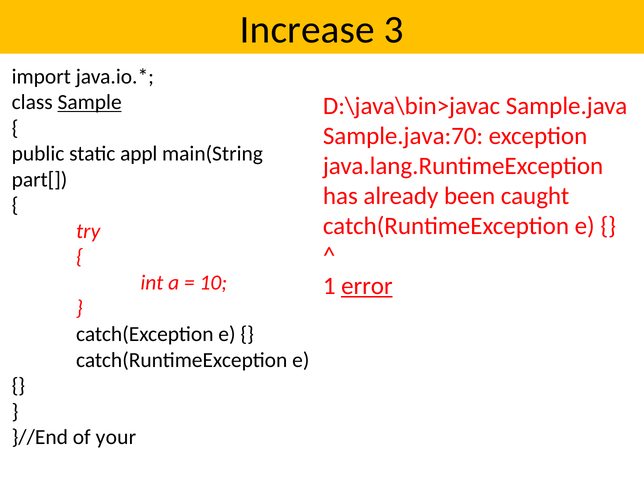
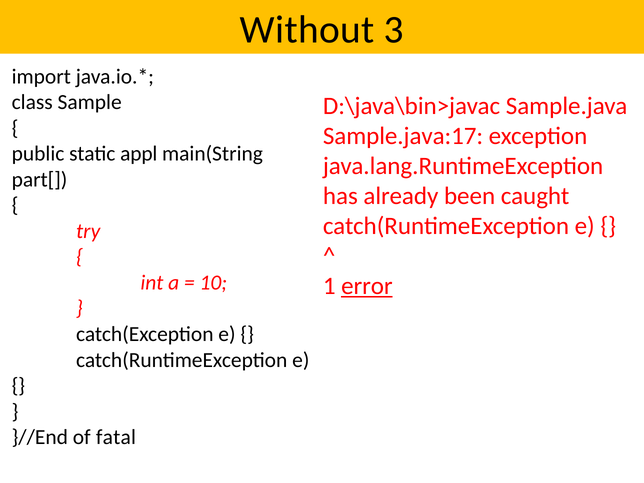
Increase: Increase -> Without
Sample underline: present -> none
Sample.java:70: Sample.java:70 -> Sample.java:17
your: your -> fatal
